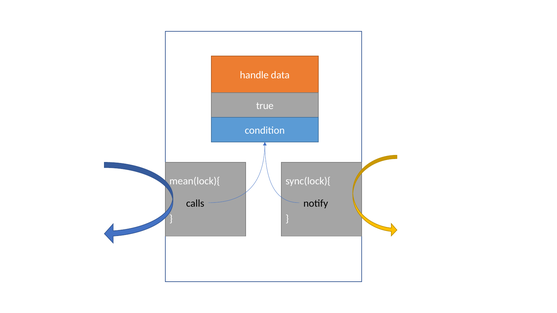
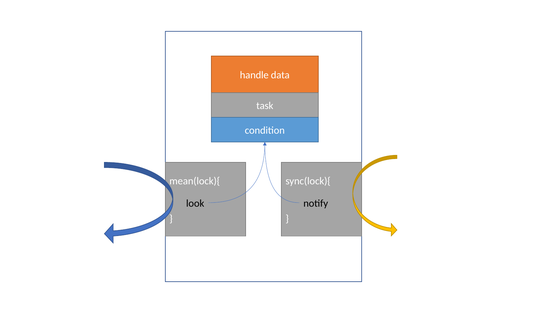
true: true -> task
calls: calls -> look
